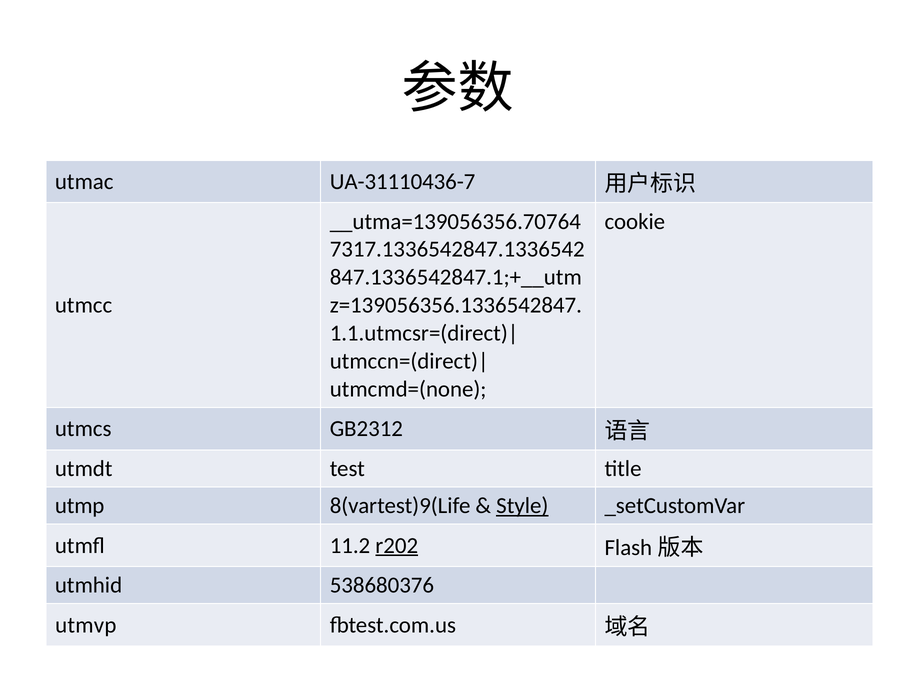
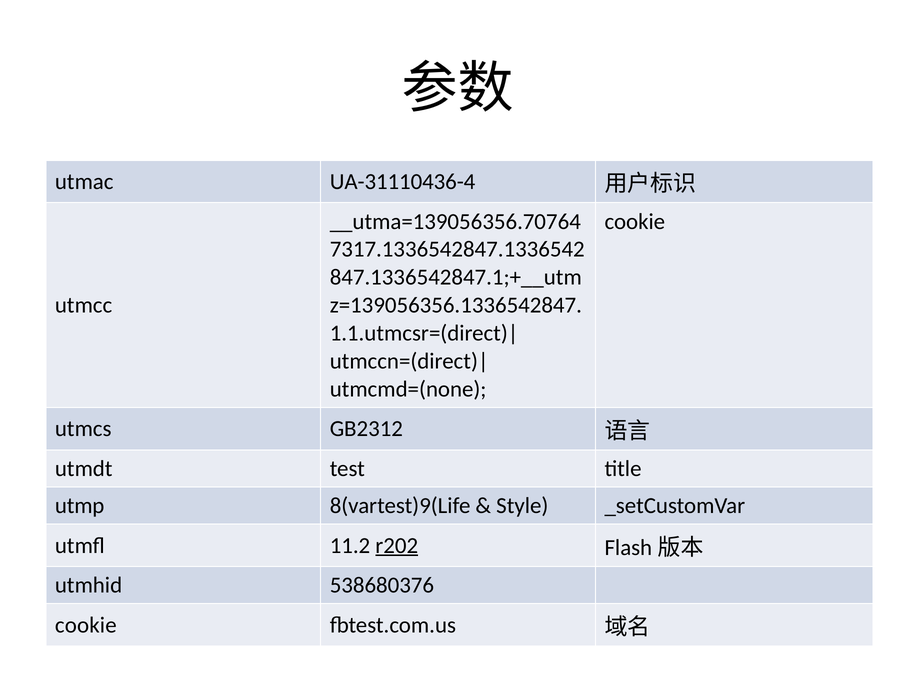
UA-31110436-7: UA-31110436-7 -> UA-31110436-4
Style underline: present -> none
utmvp at (86, 625): utmvp -> cookie
